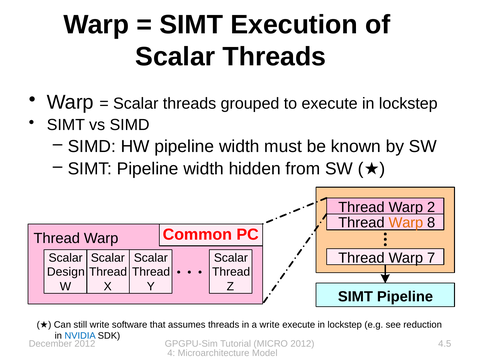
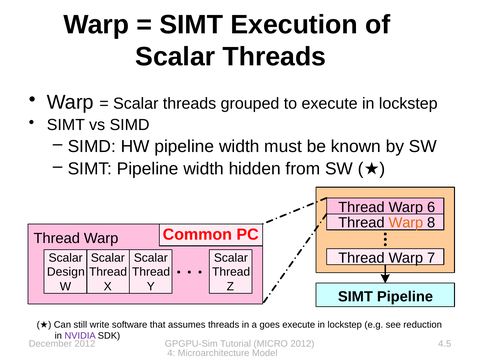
2: 2 -> 6
a write: write -> goes
NVIDIA colour: blue -> purple
